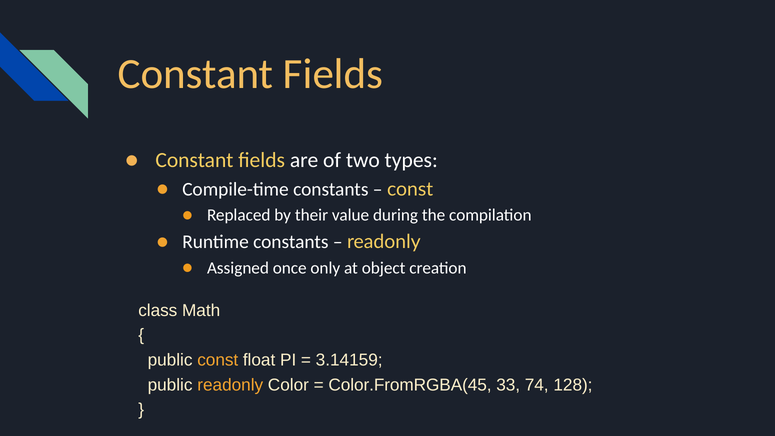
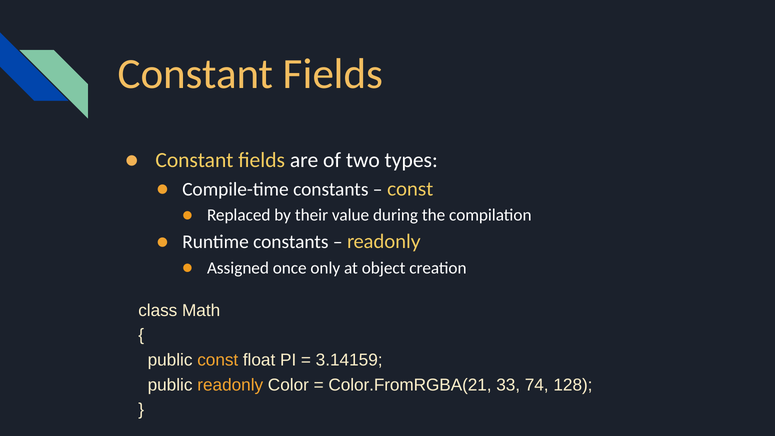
Color.FromRGBA(45: Color.FromRGBA(45 -> Color.FromRGBA(21
